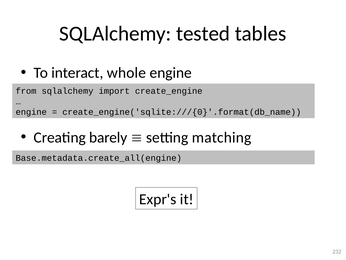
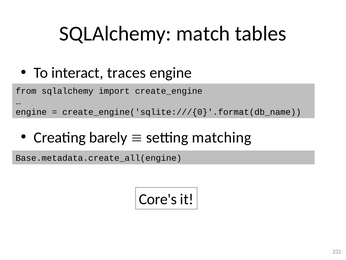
tested: tested -> match
whole: whole -> traces
Expr's: Expr's -> Core's
